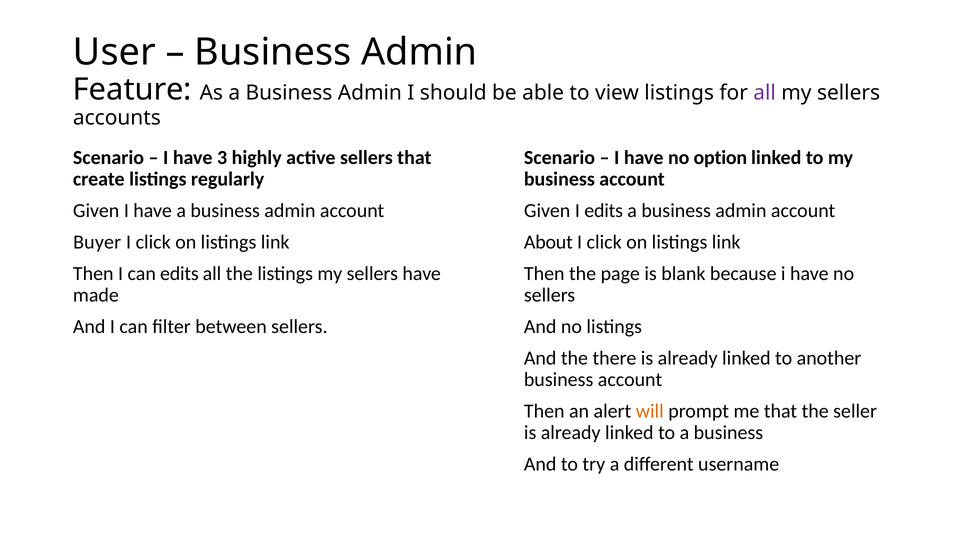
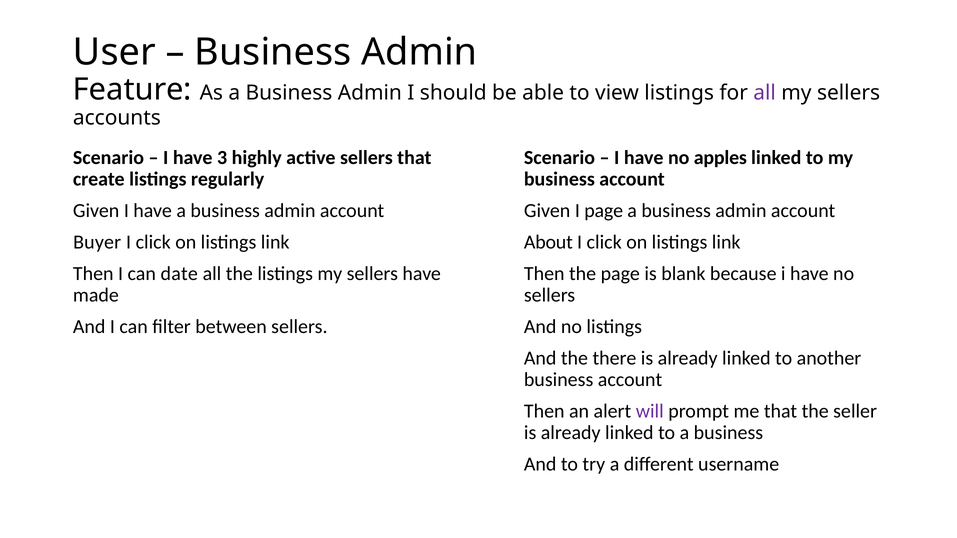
option: option -> apples
I edits: edits -> page
can edits: edits -> date
will colour: orange -> purple
